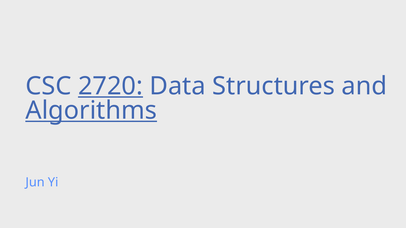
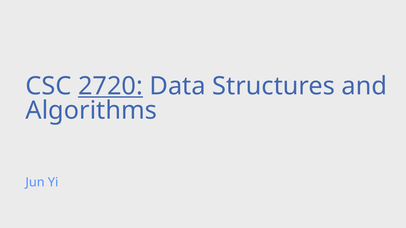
Algorithms underline: present -> none
